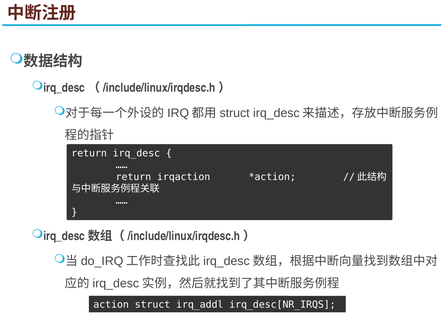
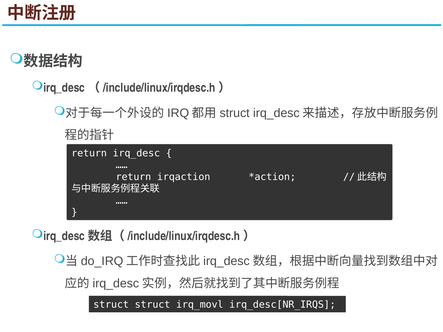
action at (111, 305): action -> struct
irq_addl: irq_addl -> irq_movl
